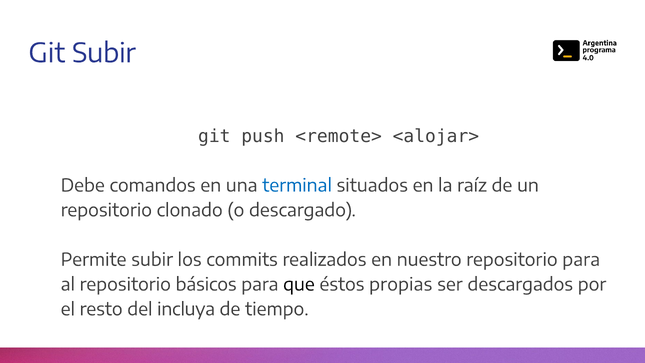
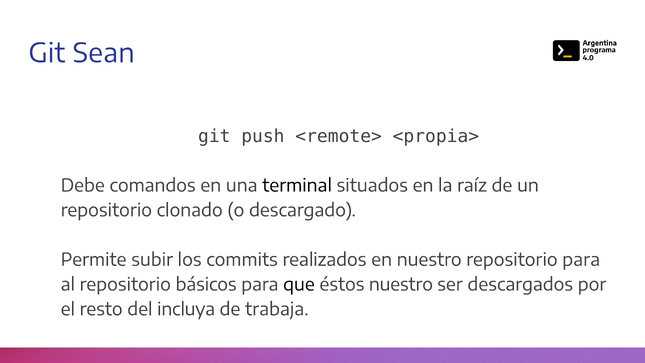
Git Subir: Subir -> Sean
<alojar>: <alojar> -> <propia>
terminal colour: blue -> black
éstos propias: propias -> nuestro
tiempo: tiempo -> trabaja
